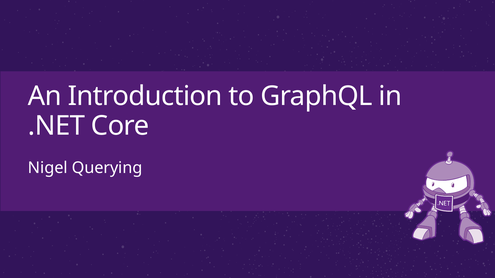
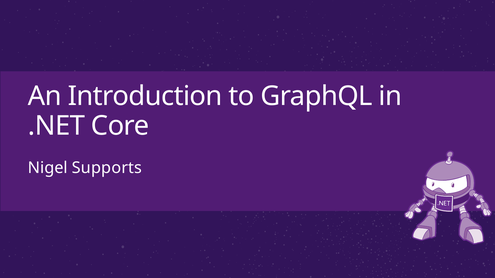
Querying: Querying -> Supports
